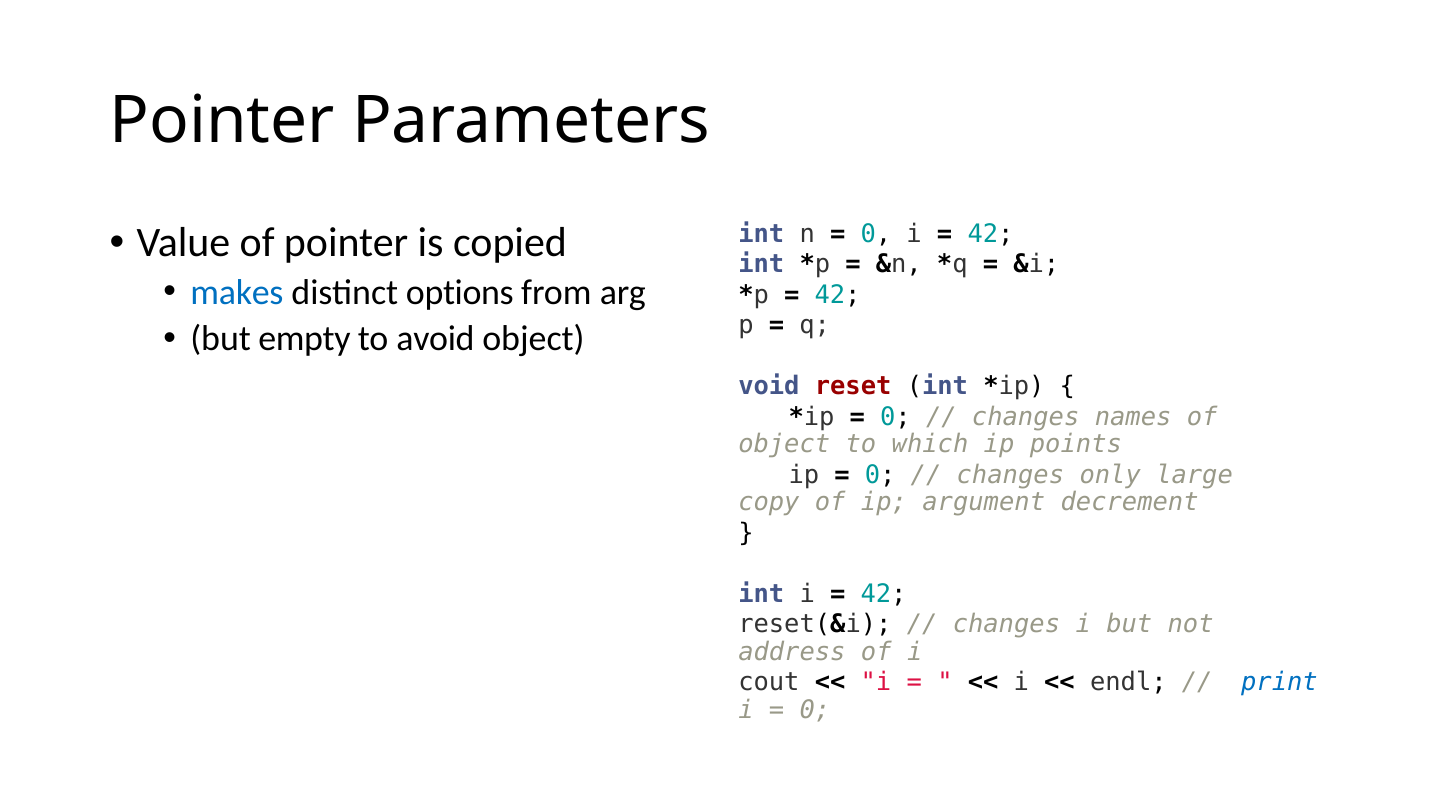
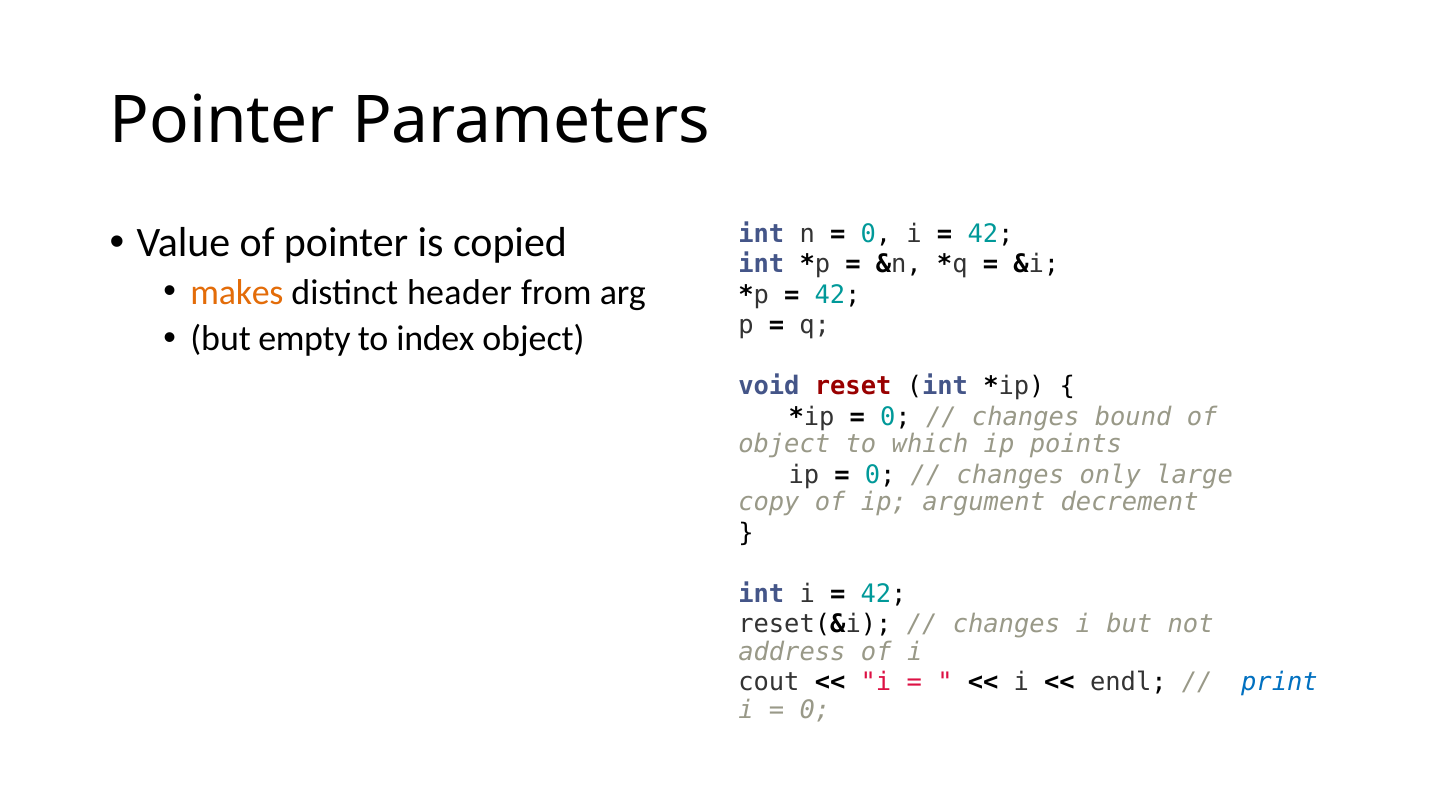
makes colour: blue -> orange
options: options -> header
avoid: avoid -> index
names: names -> bound
